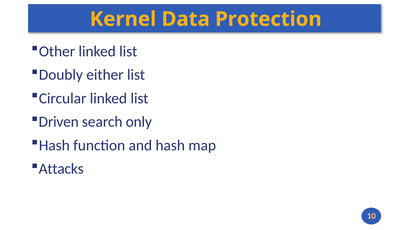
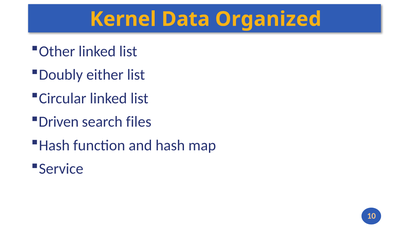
Protection: Protection -> Organized
only: only -> files
Attacks: Attacks -> Service
